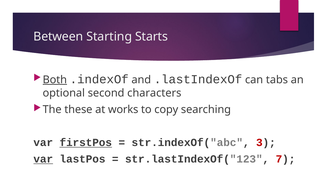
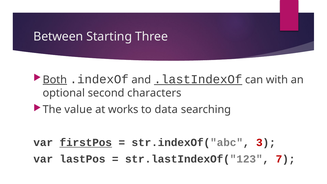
Starts: Starts -> Three
.lastIndexOf underline: none -> present
tabs: tabs -> with
these: these -> value
copy: copy -> data
var at (43, 159) underline: present -> none
